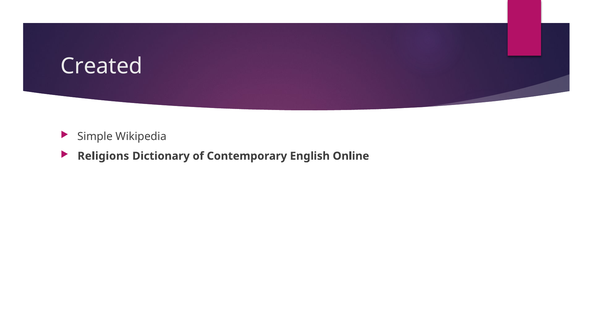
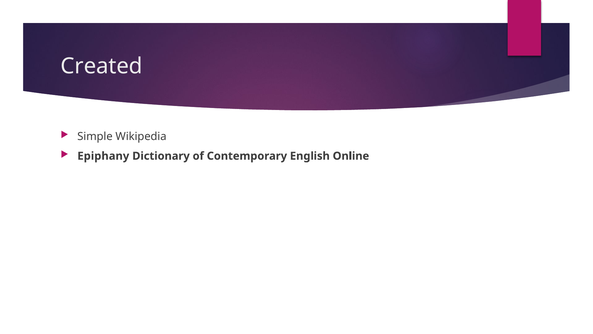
Religions: Religions -> Epiphany
